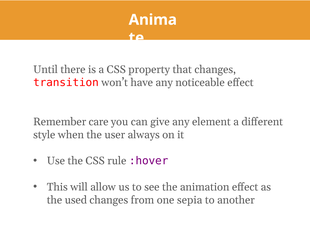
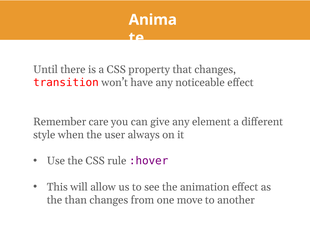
used: used -> than
sepia: sepia -> move
